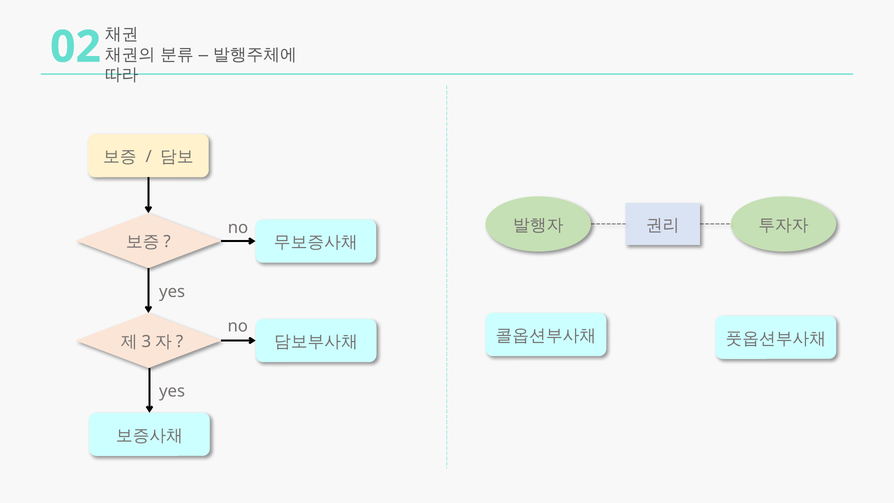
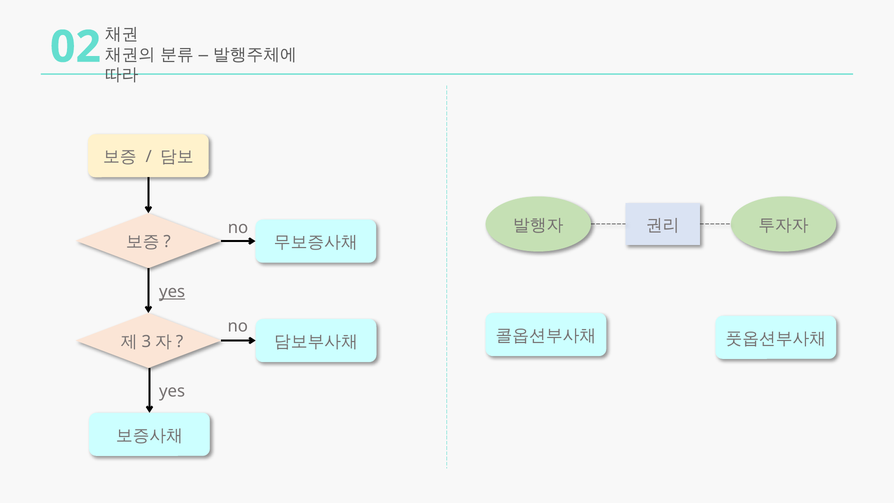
yes at (172, 292) underline: none -> present
